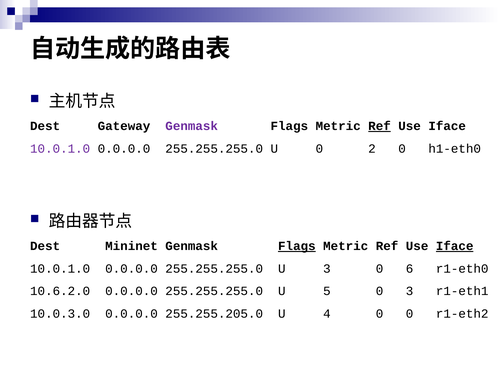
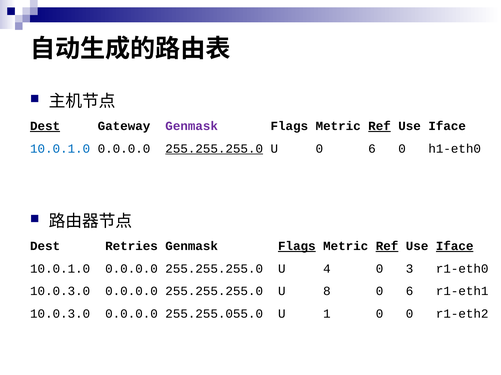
Dest at (45, 126) underline: none -> present
10.0.1.0 at (60, 149) colour: purple -> blue
255.255.255.0 at (214, 149) underline: none -> present
U 0 2: 2 -> 6
Mininet: Mininet -> Retries
Ref at (387, 247) underline: none -> present
U 3: 3 -> 4
6: 6 -> 3
10.6.2.0 at (60, 292): 10.6.2.0 -> 10.0.3.0
5: 5 -> 8
3 at (410, 292): 3 -> 6
255.255.205.0: 255.255.205.0 -> 255.255.055.0
4: 4 -> 1
